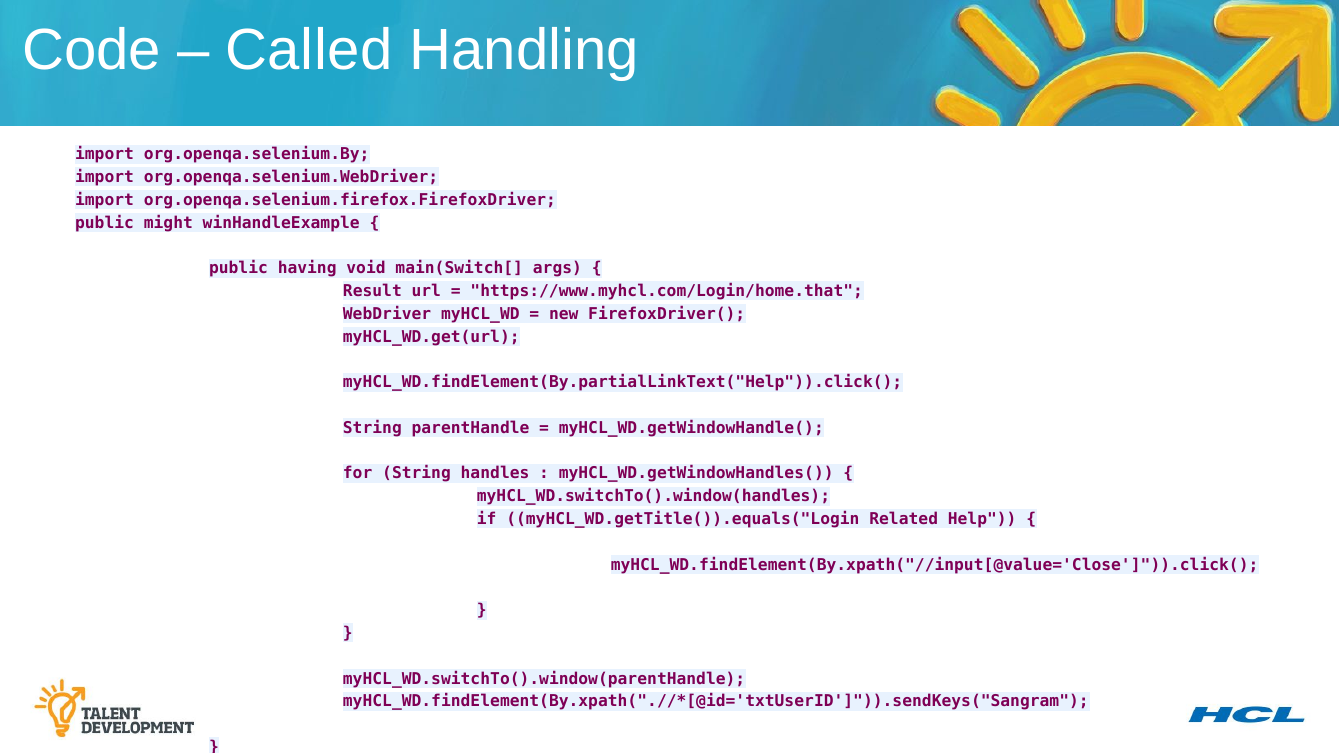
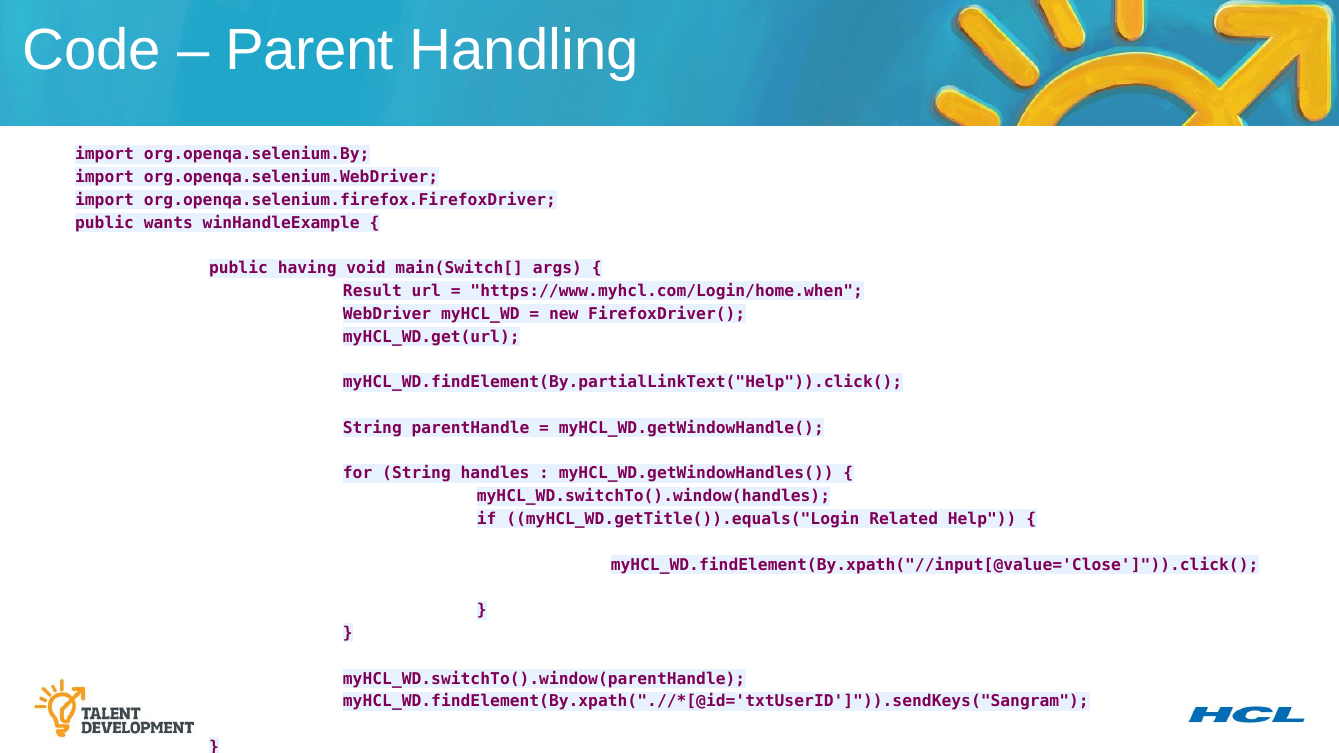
Called: Called -> Parent
might: might -> wants
https://www.myhcl.com/Login/home.that: https://www.myhcl.com/Login/home.that -> https://www.myhcl.com/Login/home.when
